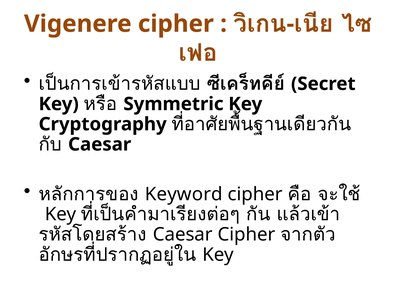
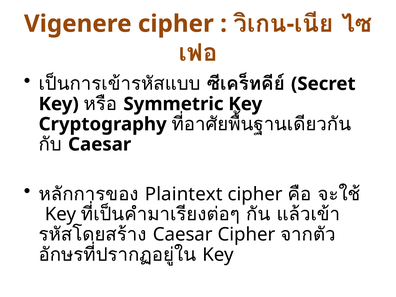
Keyword: Keyword -> Plaintext
